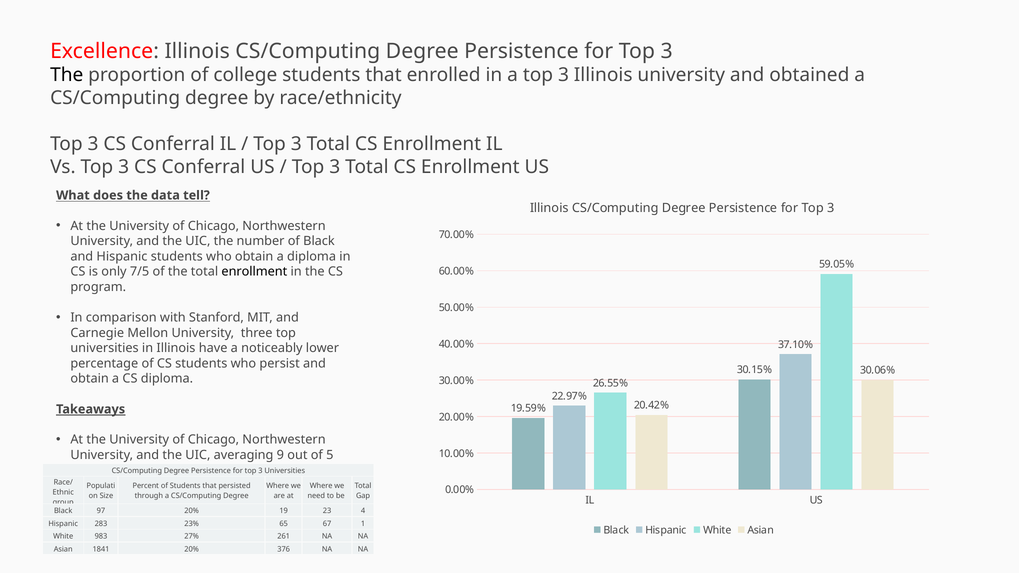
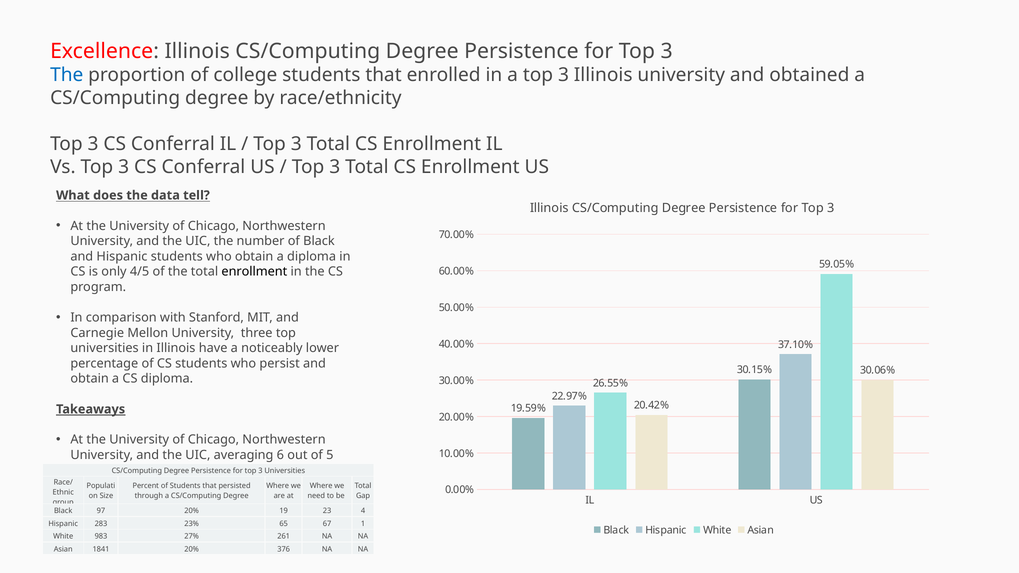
The at (67, 75) colour: black -> blue
7/5: 7/5 -> 4/5
9: 9 -> 6
